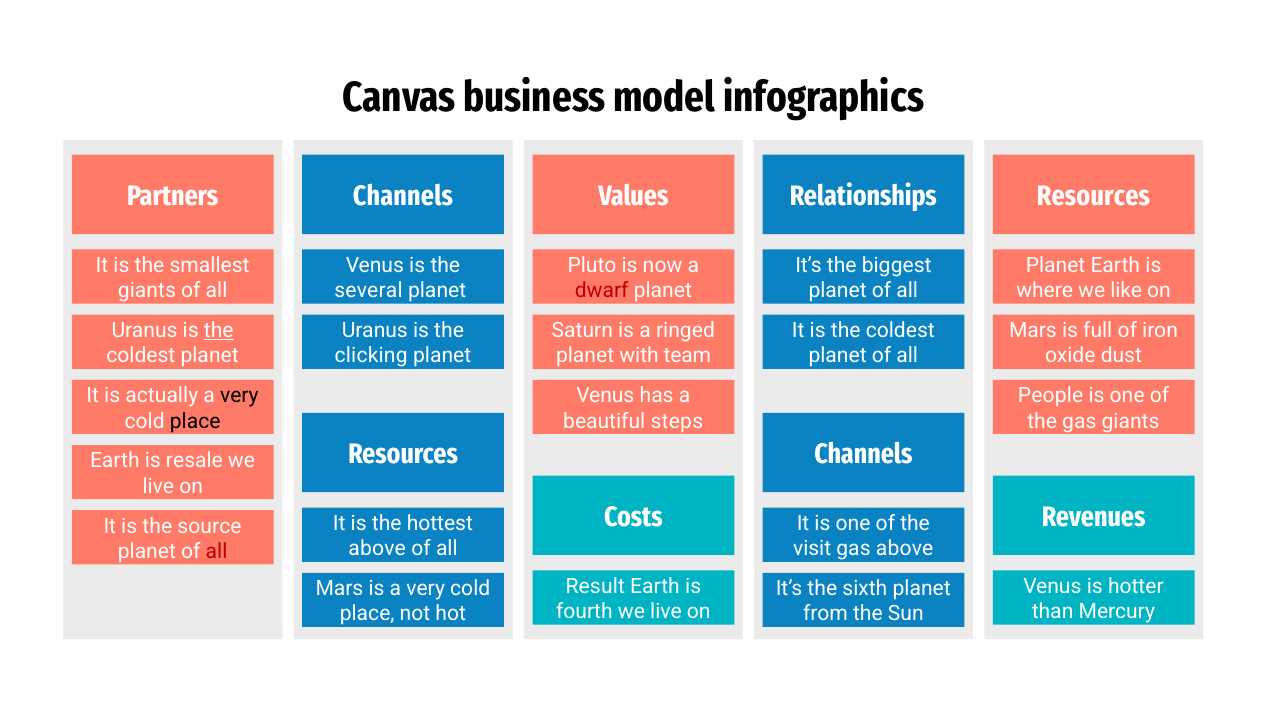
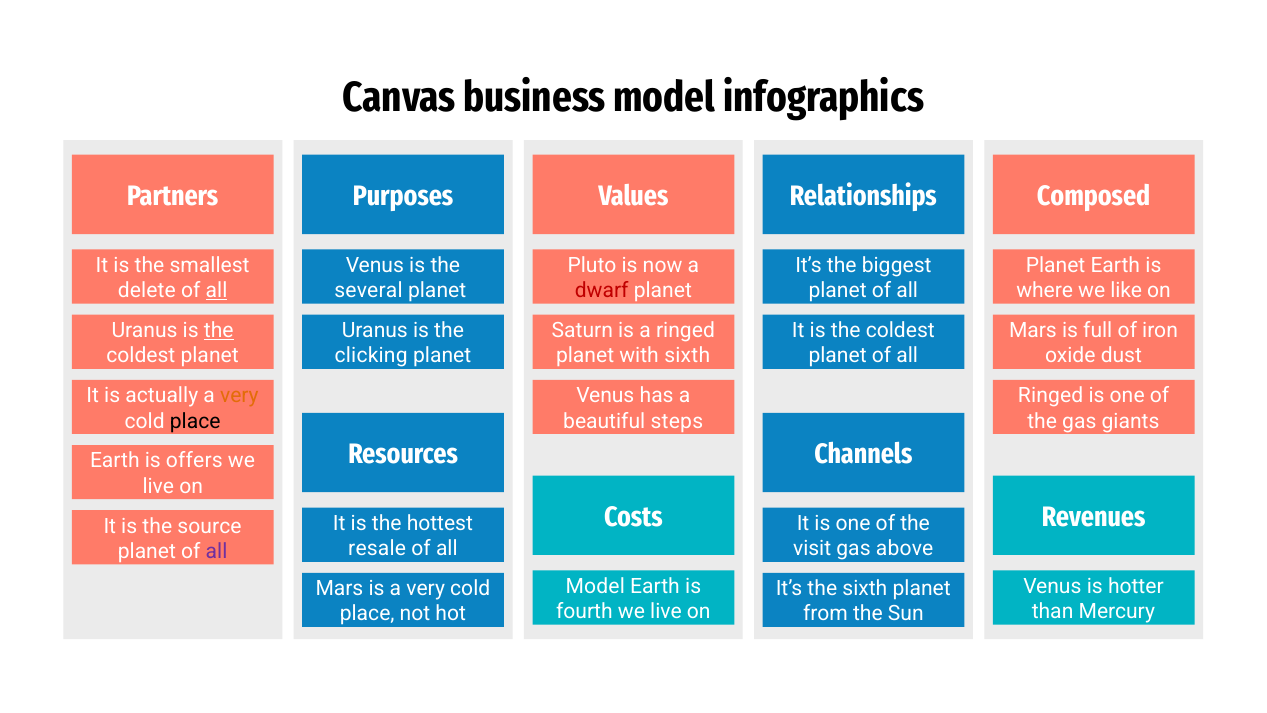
Channels at (403, 196): Channels -> Purposes
Resources at (1093, 196): Resources -> Composed
giants at (147, 291): giants -> delete
all at (217, 291) underline: none -> present
with team: team -> sixth
very at (239, 396) colour: black -> orange
People at (1051, 396): People -> Ringed
resale: resale -> offers
above at (377, 549): above -> resale
all at (217, 551) colour: red -> purple
Result at (595, 586): Result -> Model
